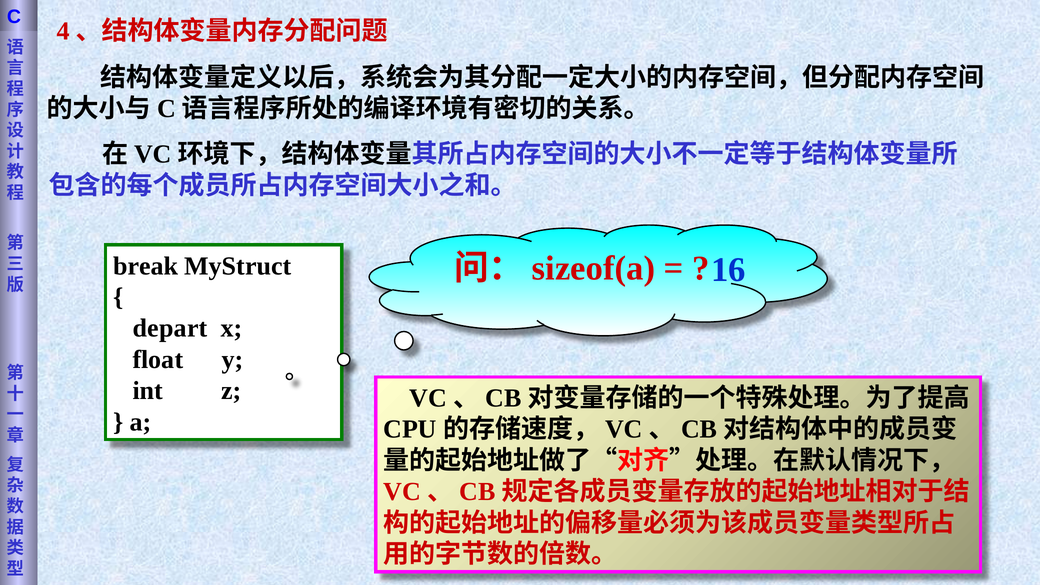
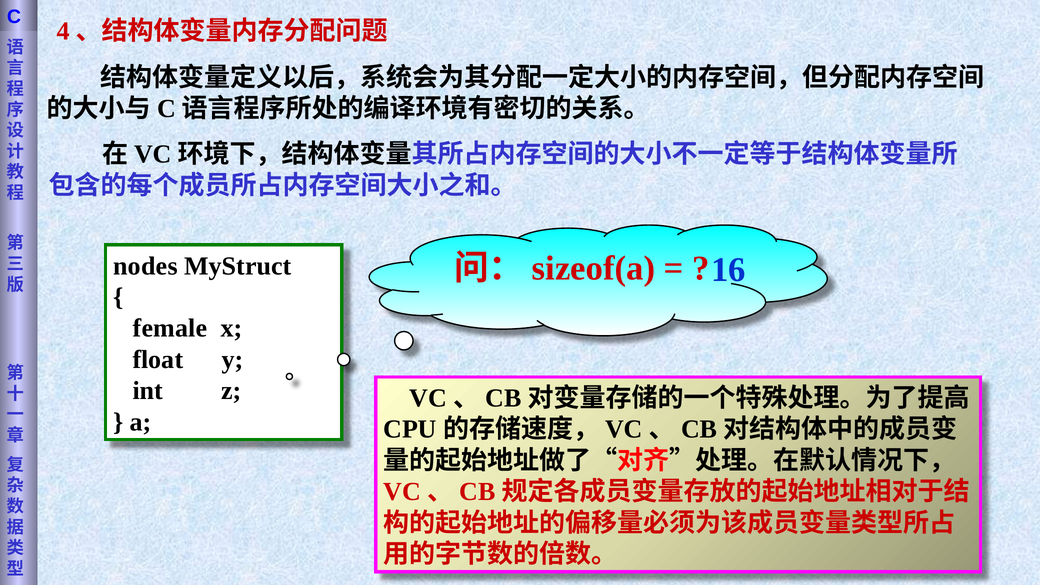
break: break -> nodes
depart: depart -> female
